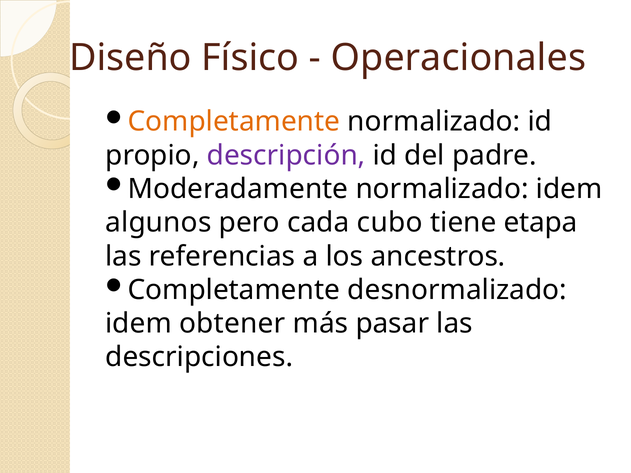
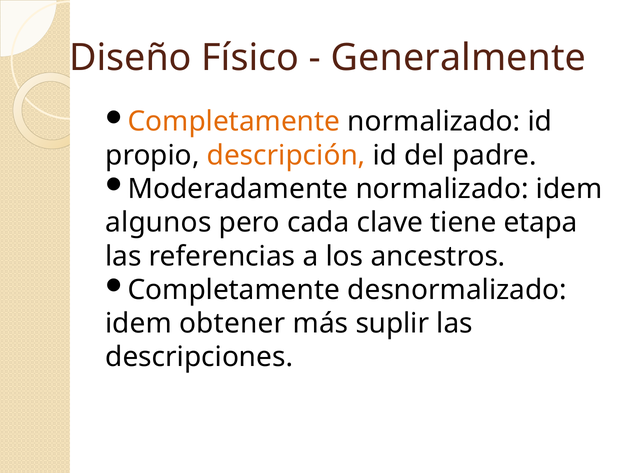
Operacionales: Operacionales -> Generalmente
descripción colour: purple -> orange
cubo: cubo -> clave
pasar: pasar -> suplir
